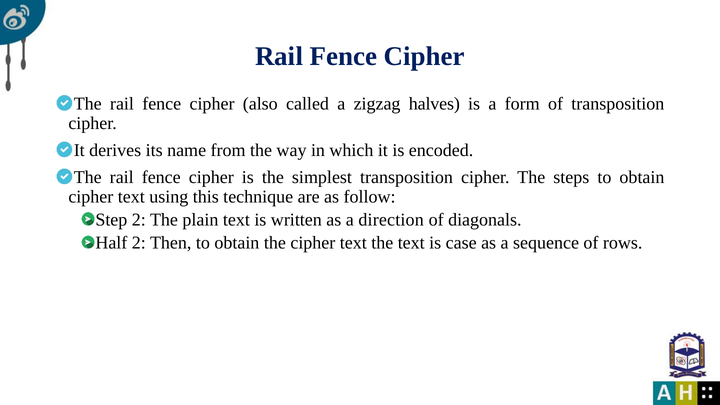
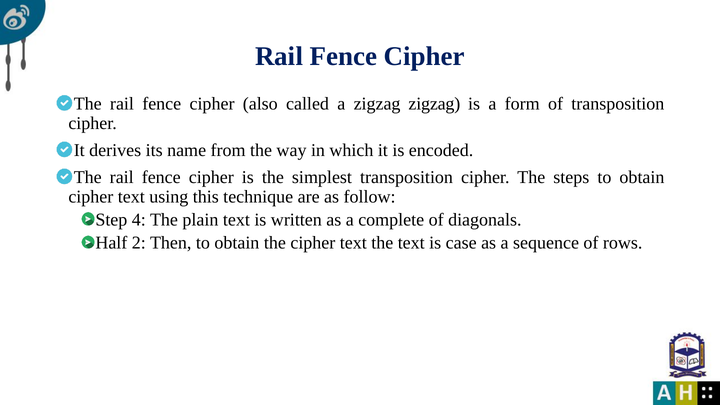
zigzag halves: halves -> zigzag
Step 2: 2 -> 4
direction: direction -> complete
